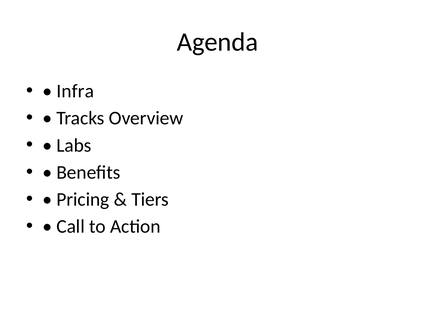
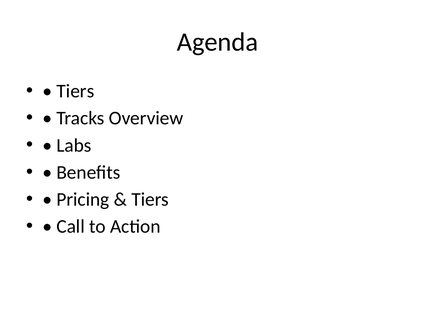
Infra at (75, 91): Infra -> Tiers
